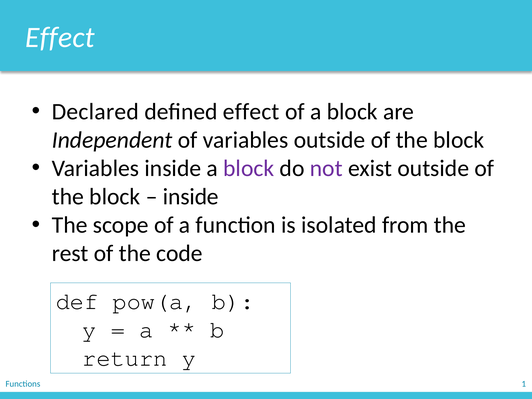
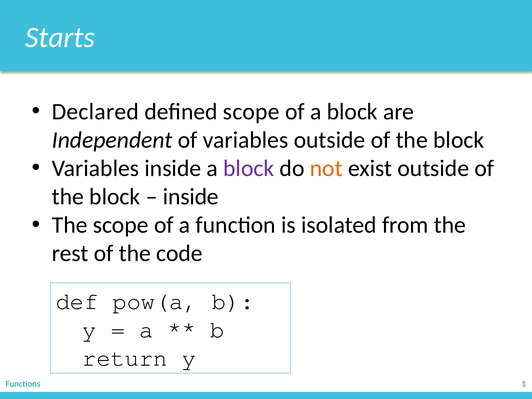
Effect at (60, 37): Effect -> Starts
defined effect: effect -> scope
not colour: purple -> orange
